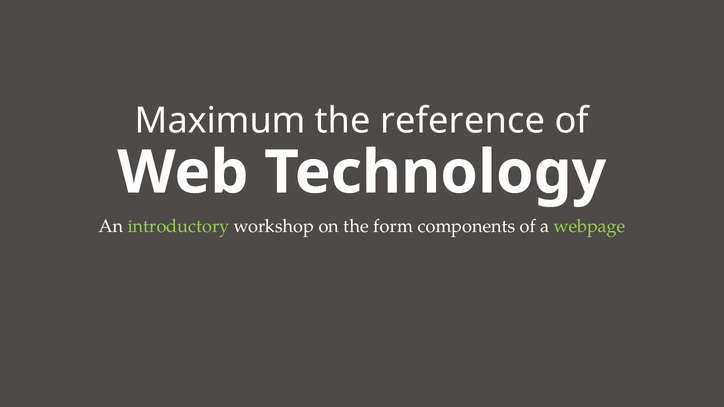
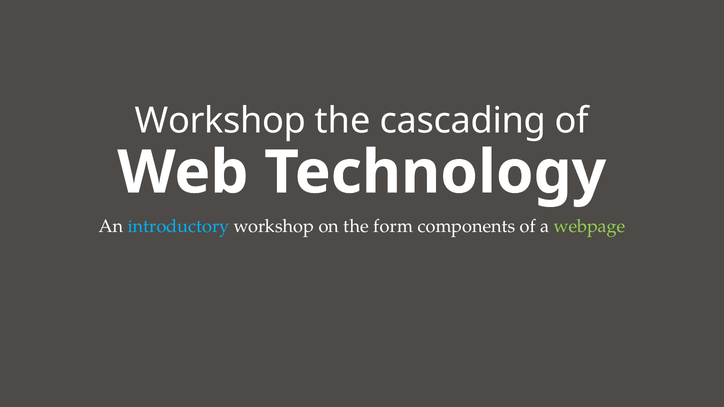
Maximum at (220, 121): Maximum -> Workshop
reference: reference -> cascading
introductory colour: light green -> light blue
